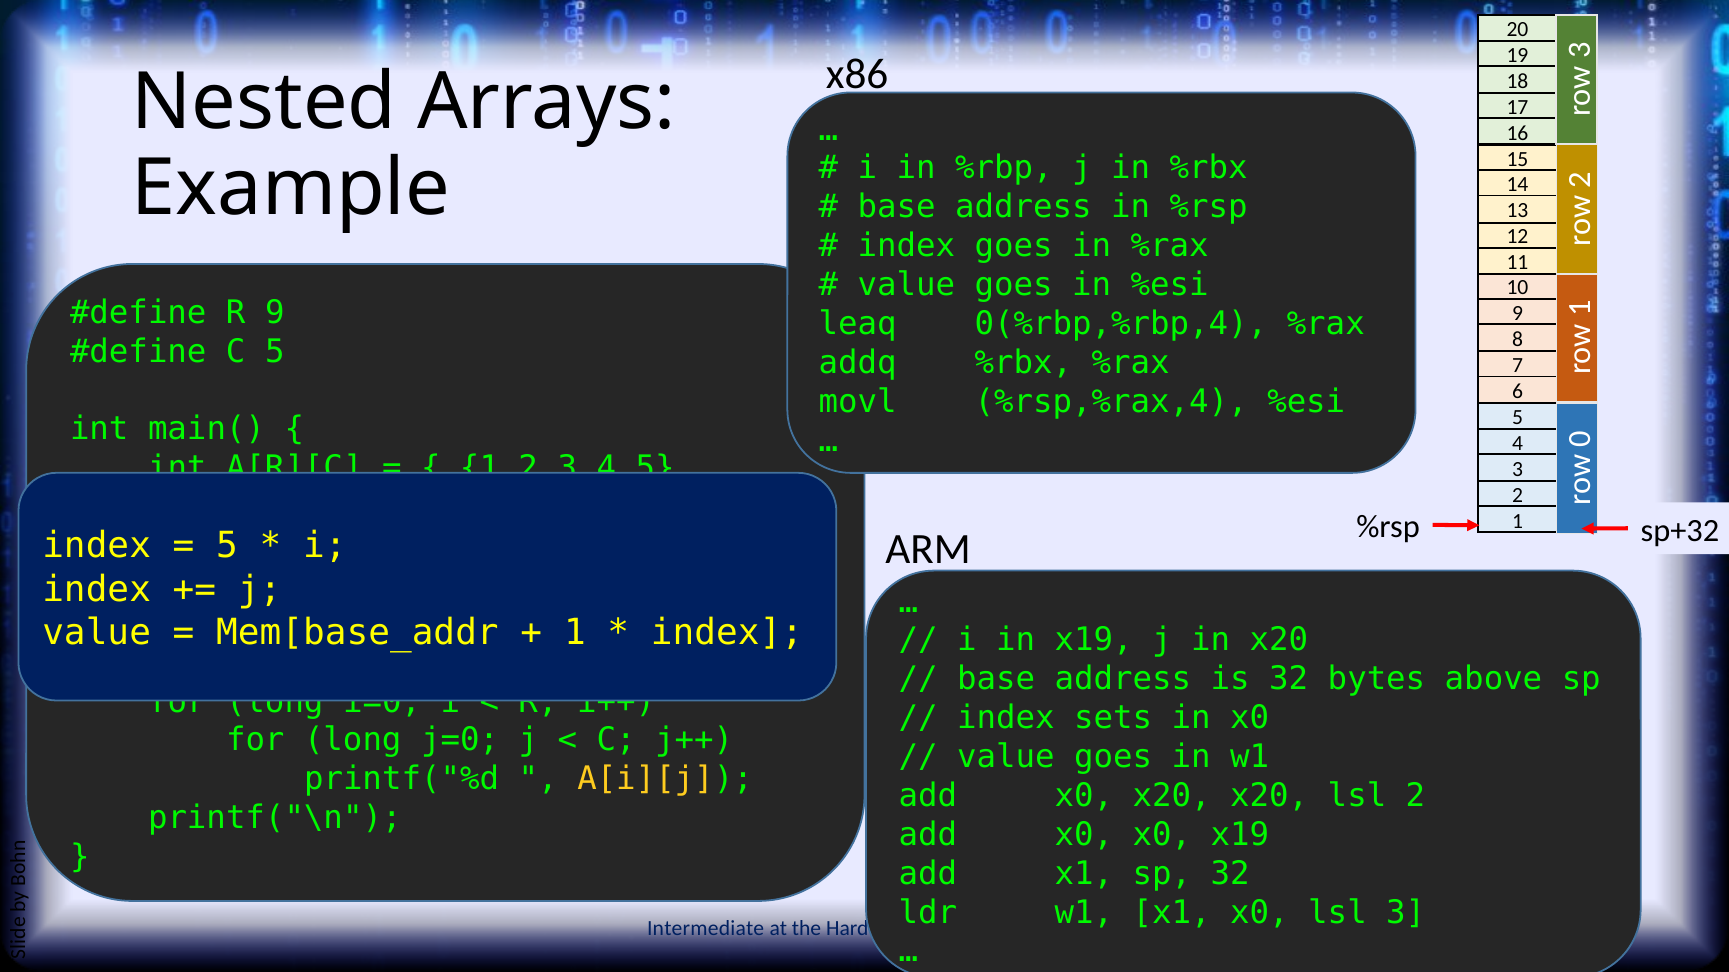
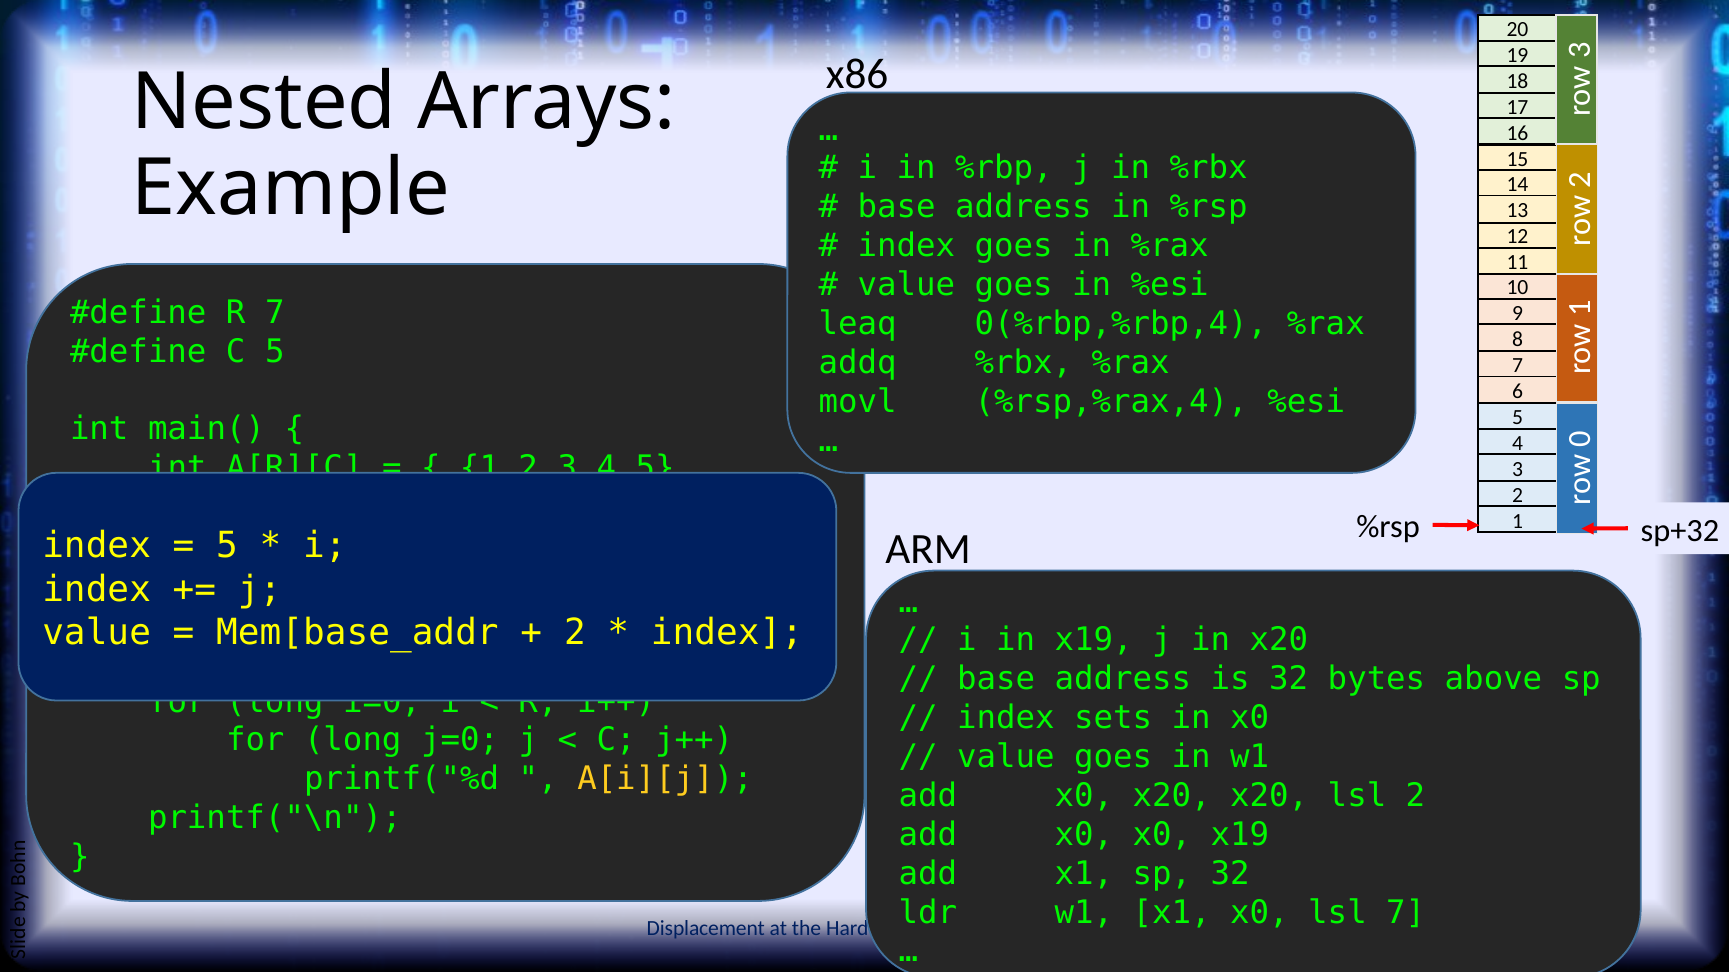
R 9: 9 -> 7
1 at (575, 633): 1 -> 2
lsl 3: 3 -> 7
Intermediate: Intermediate -> Displacement
